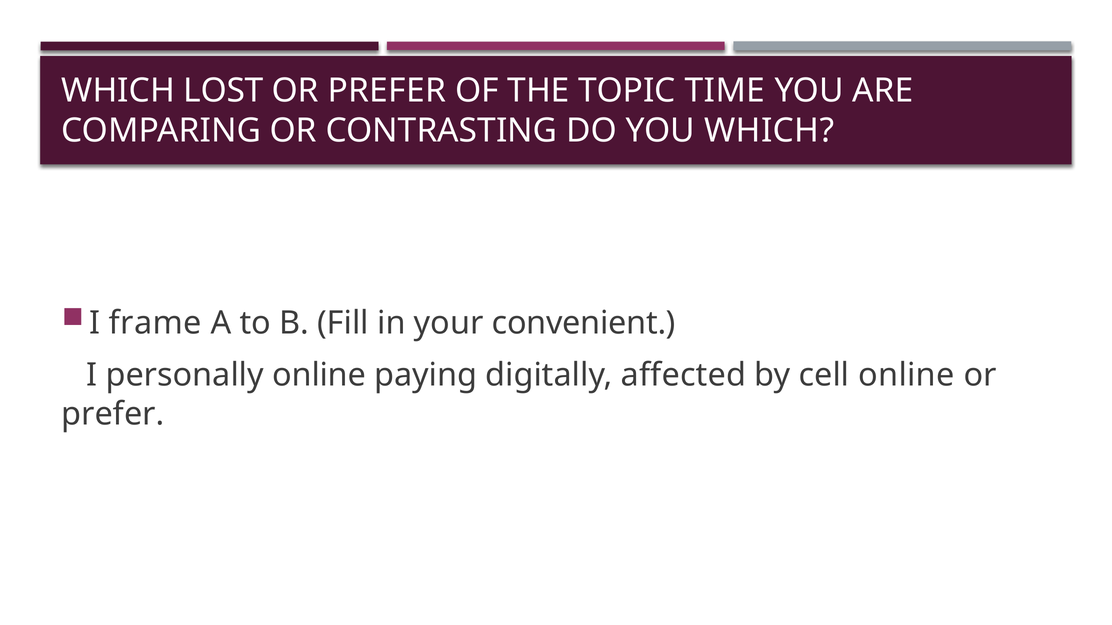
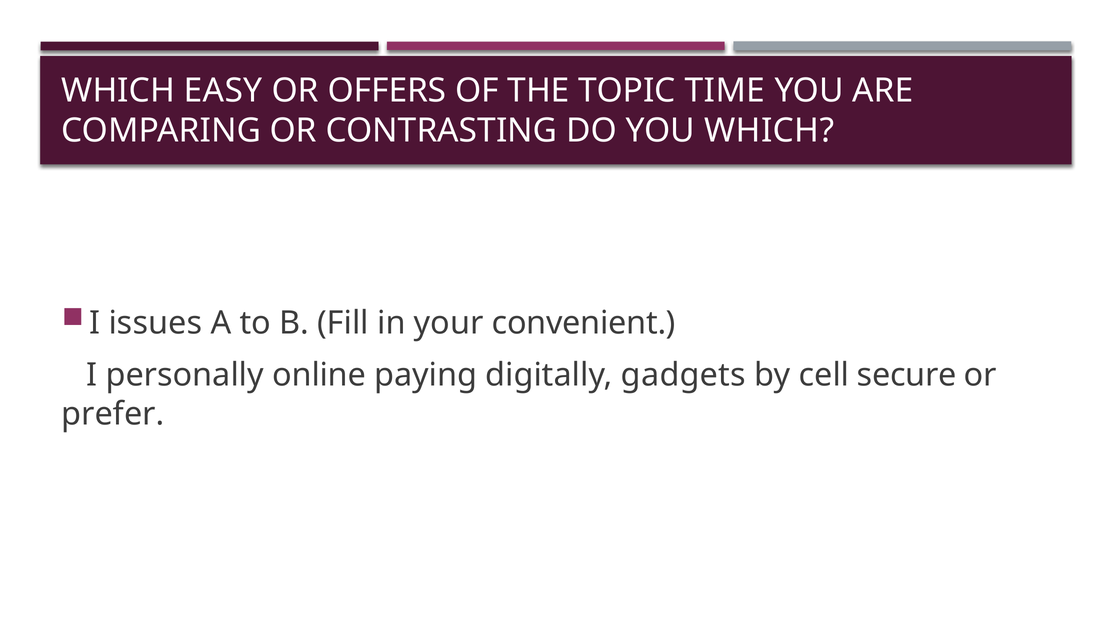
LOST: LOST -> EASY
PREFER at (387, 91): PREFER -> OFFERS
frame: frame -> issues
affected: affected -> gadgets
cell online: online -> secure
